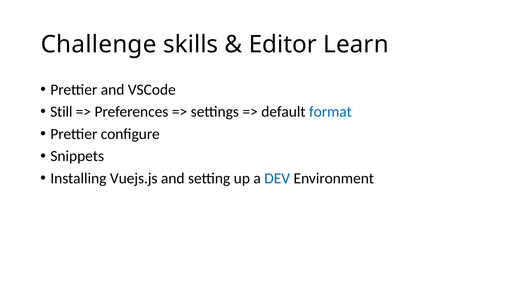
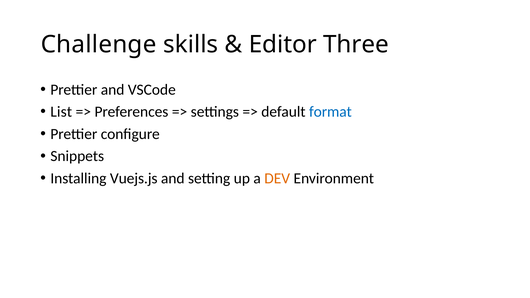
Learn: Learn -> Three
Still: Still -> List
DEV colour: blue -> orange
